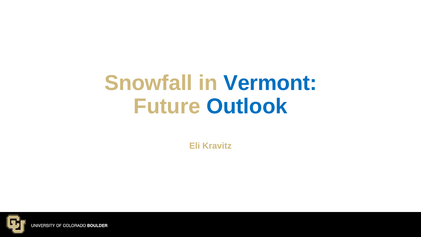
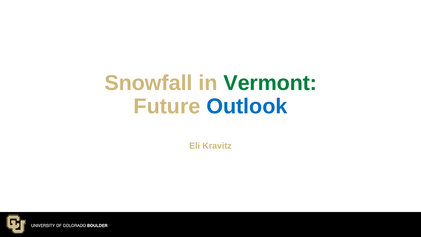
Vermont colour: blue -> green
